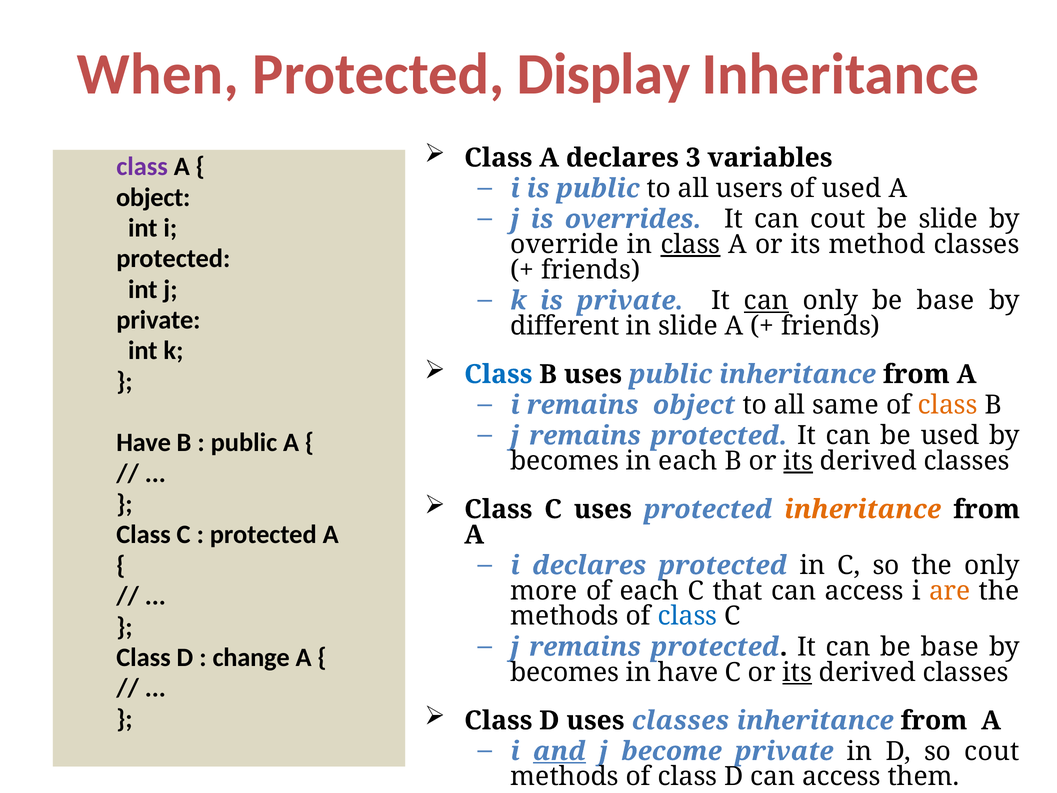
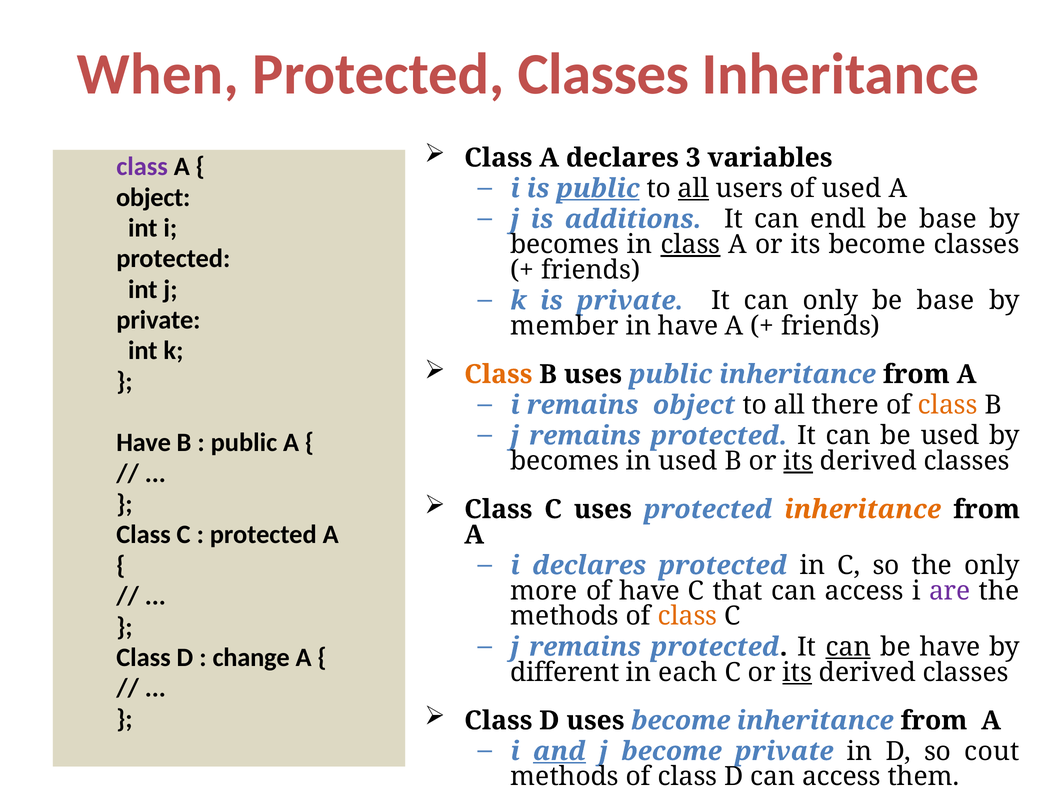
Protected Display: Display -> Classes
public at (598, 188) underline: none -> present
all at (694, 188) underline: none -> present
overrides: overrides -> additions
can cout: cout -> endl
slide at (948, 219): slide -> base
override at (565, 245): override -> becomes
its method: method -> become
can at (766, 301) underline: present -> none
different: different -> member
in slide: slide -> have
Class at (498, 374) colour: blue -> orange
same: same -> there
in each: each -> used
of each: each -> have
are colour: orange -> purple
class at (687, 616) colour: blue -> orange
can at (848, 647) underline: none -> present
base at (950, 647): base -> have
becomes at (565, 672): becomes -> different
in have: have -> each
uses classes: classes -> become
